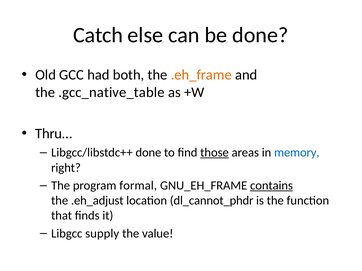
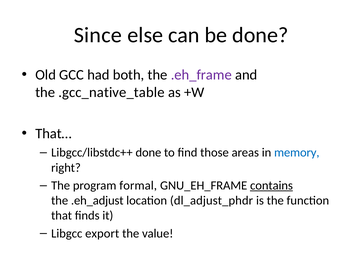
Catch: Catch -> Since
.eh_frame colour: orange -> purple
Thru…: Thru… -> That…
those underline: present -> none
dl_cannot_phdr: dl_cannot_phdr -> dl_adjust_phdr
supply: supply -> export
